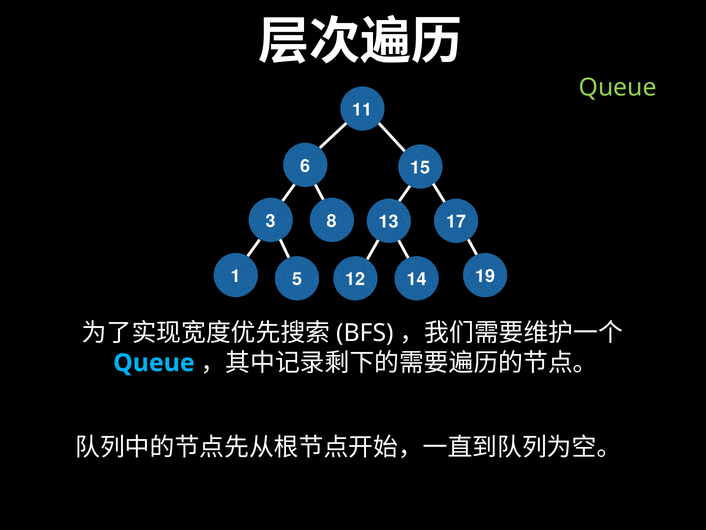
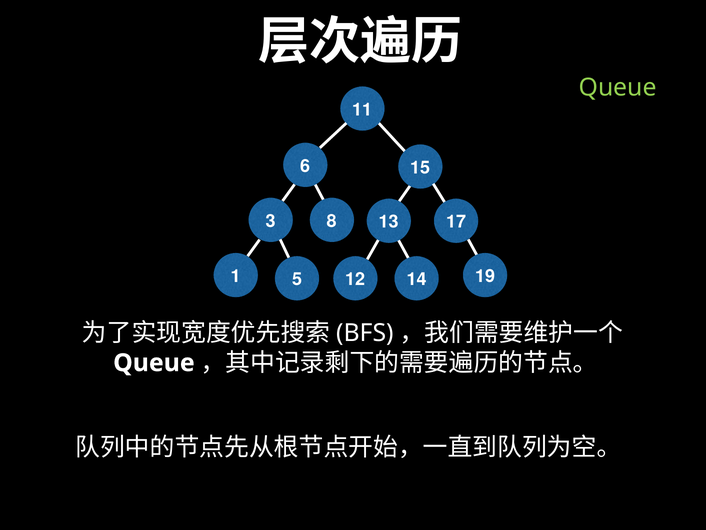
Queue at (154, 363) colour: light blue -> white
